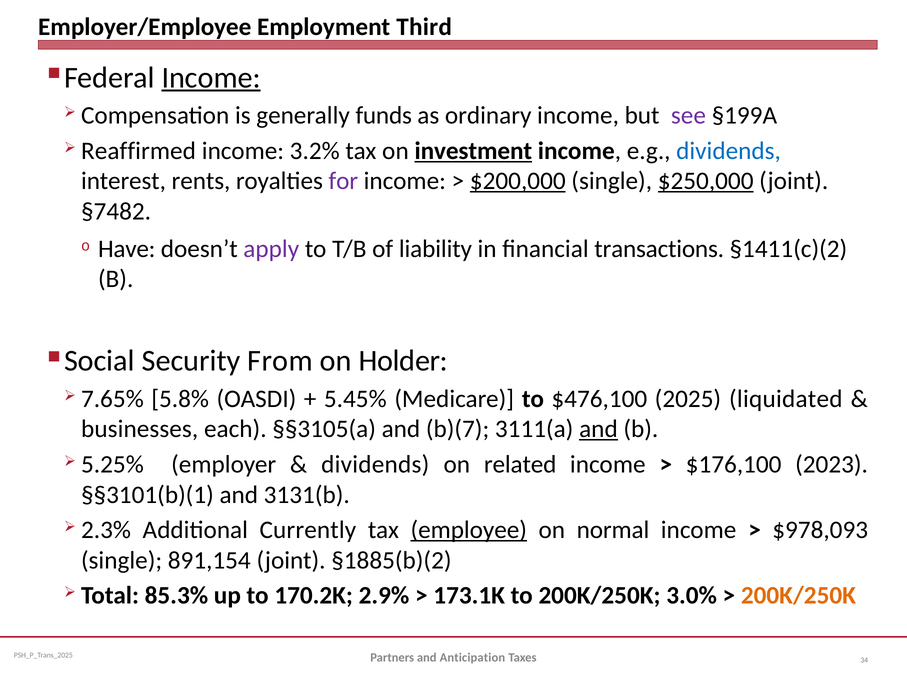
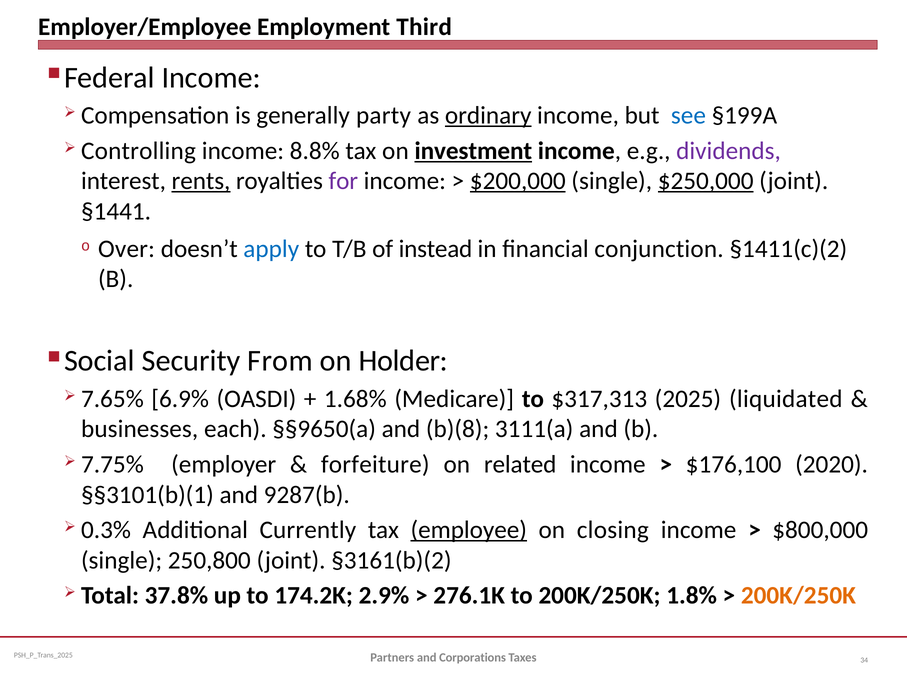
Income at (211, 78) underline: present -> none
funds: funds -> party
ordinary underline: none -> present
see colour: purple -> blue
Reaffirmed: Reaffirmed -> Controlling
3.2%: 3.2% -> 8.8%
dividends at (729, 151) colour: blue -> purple
rents underline: none -> present
§7482: §7482 -> §1441
Have: Have -> Over
apply colour: purple -> blue
liability: liability -> instead
transactions: transactions -> conjunction
5.8%: 5.8% -> 6.9%
5.45%: 5.45% -> 1.68%
$476,100: $476,100 -> $317,313
§§3105(a: §§3105(a -> §§9650(a
b)(7: b)(7 -> b)(8
and at (598, 429) underline: present -> none
5.25%: 5.25% -> 7.75%
dividends at (375, 465): dividends -> forfeiture
2023: 2023 -> 2020
3131(b: 3131(b -> 9287(b
2.3%: 2.3% -> 0.3%
normal: normal -> closing
$978,093: $978,093 -> $800,000
891,154: 891,154 -> 250,800
§1885(b)(2: §1885(b)(2 -> §3161(b)(2
85.3%: 85.3% -> 37.8%
170.2K: 170.2K -> 174.2K
173.1K: 173.1K -> 276.1K
3.0%: 3.0% -> 1.8%
Anticipation: Anticipation -> Corporations
